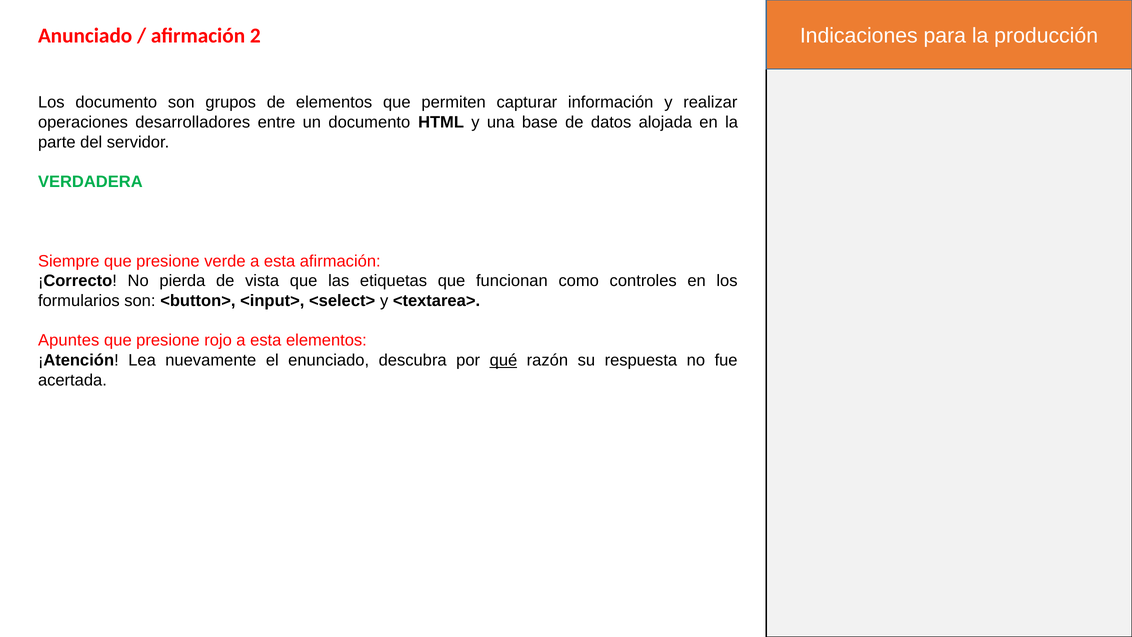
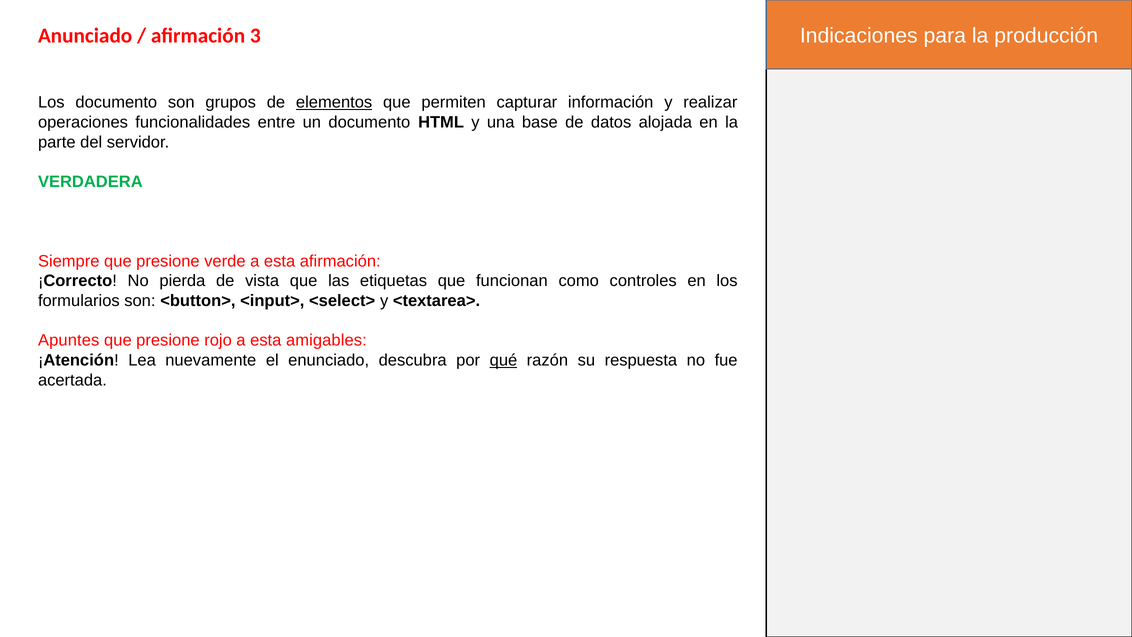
2: 2 -> 3
elementos at (334, 102) underline: none -> present
desarrolladores: desarrolladores -> funcionalidades
esta elementos: elementos -> amigables
